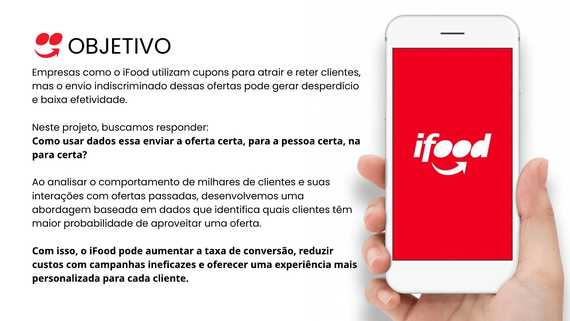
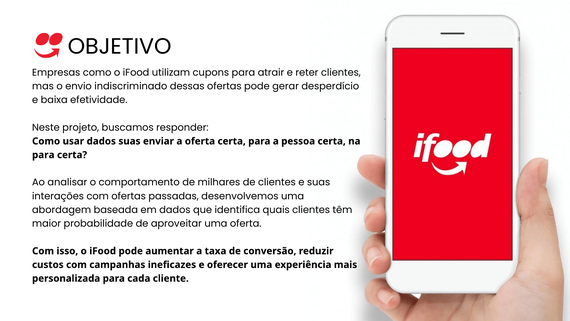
dados essa: essa -> suas
